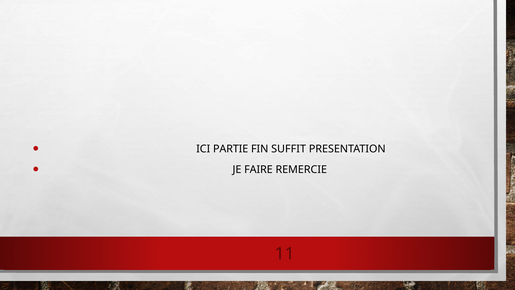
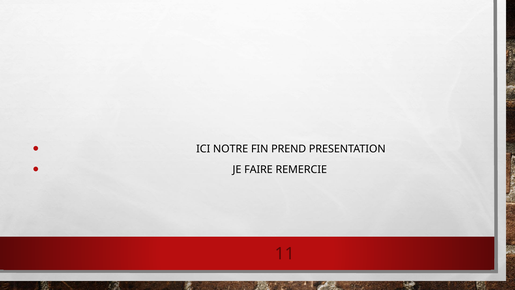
PARTIE: PARTIE -> NOTRE
SUFFIT: SUFFIT -> PREND
